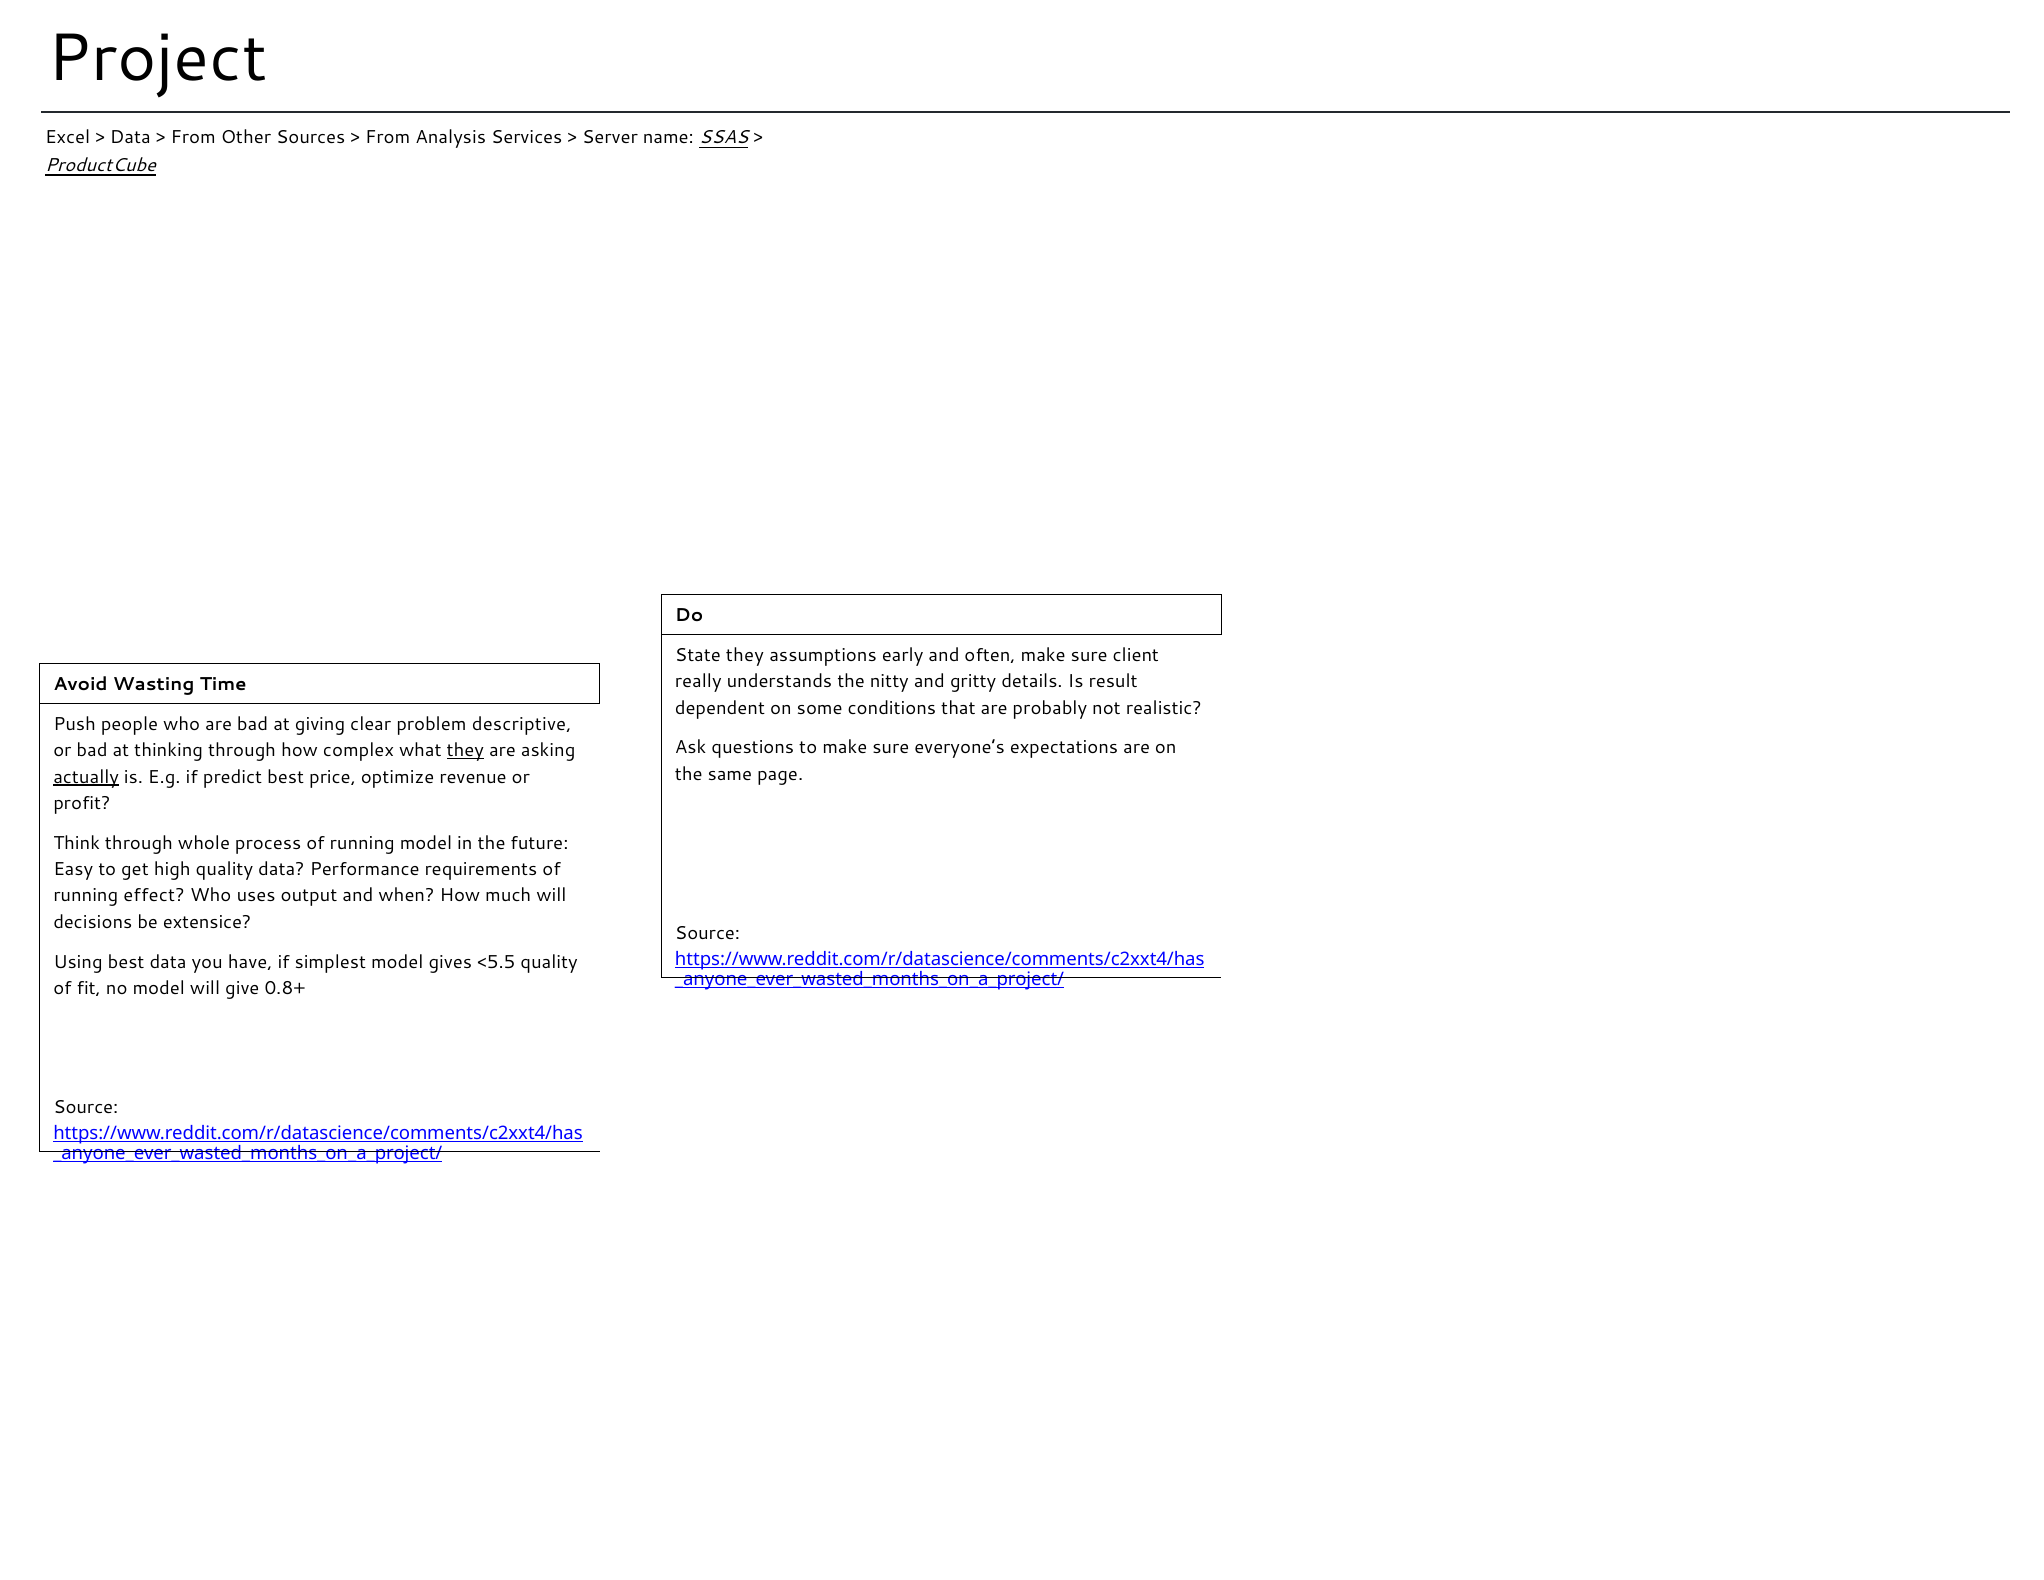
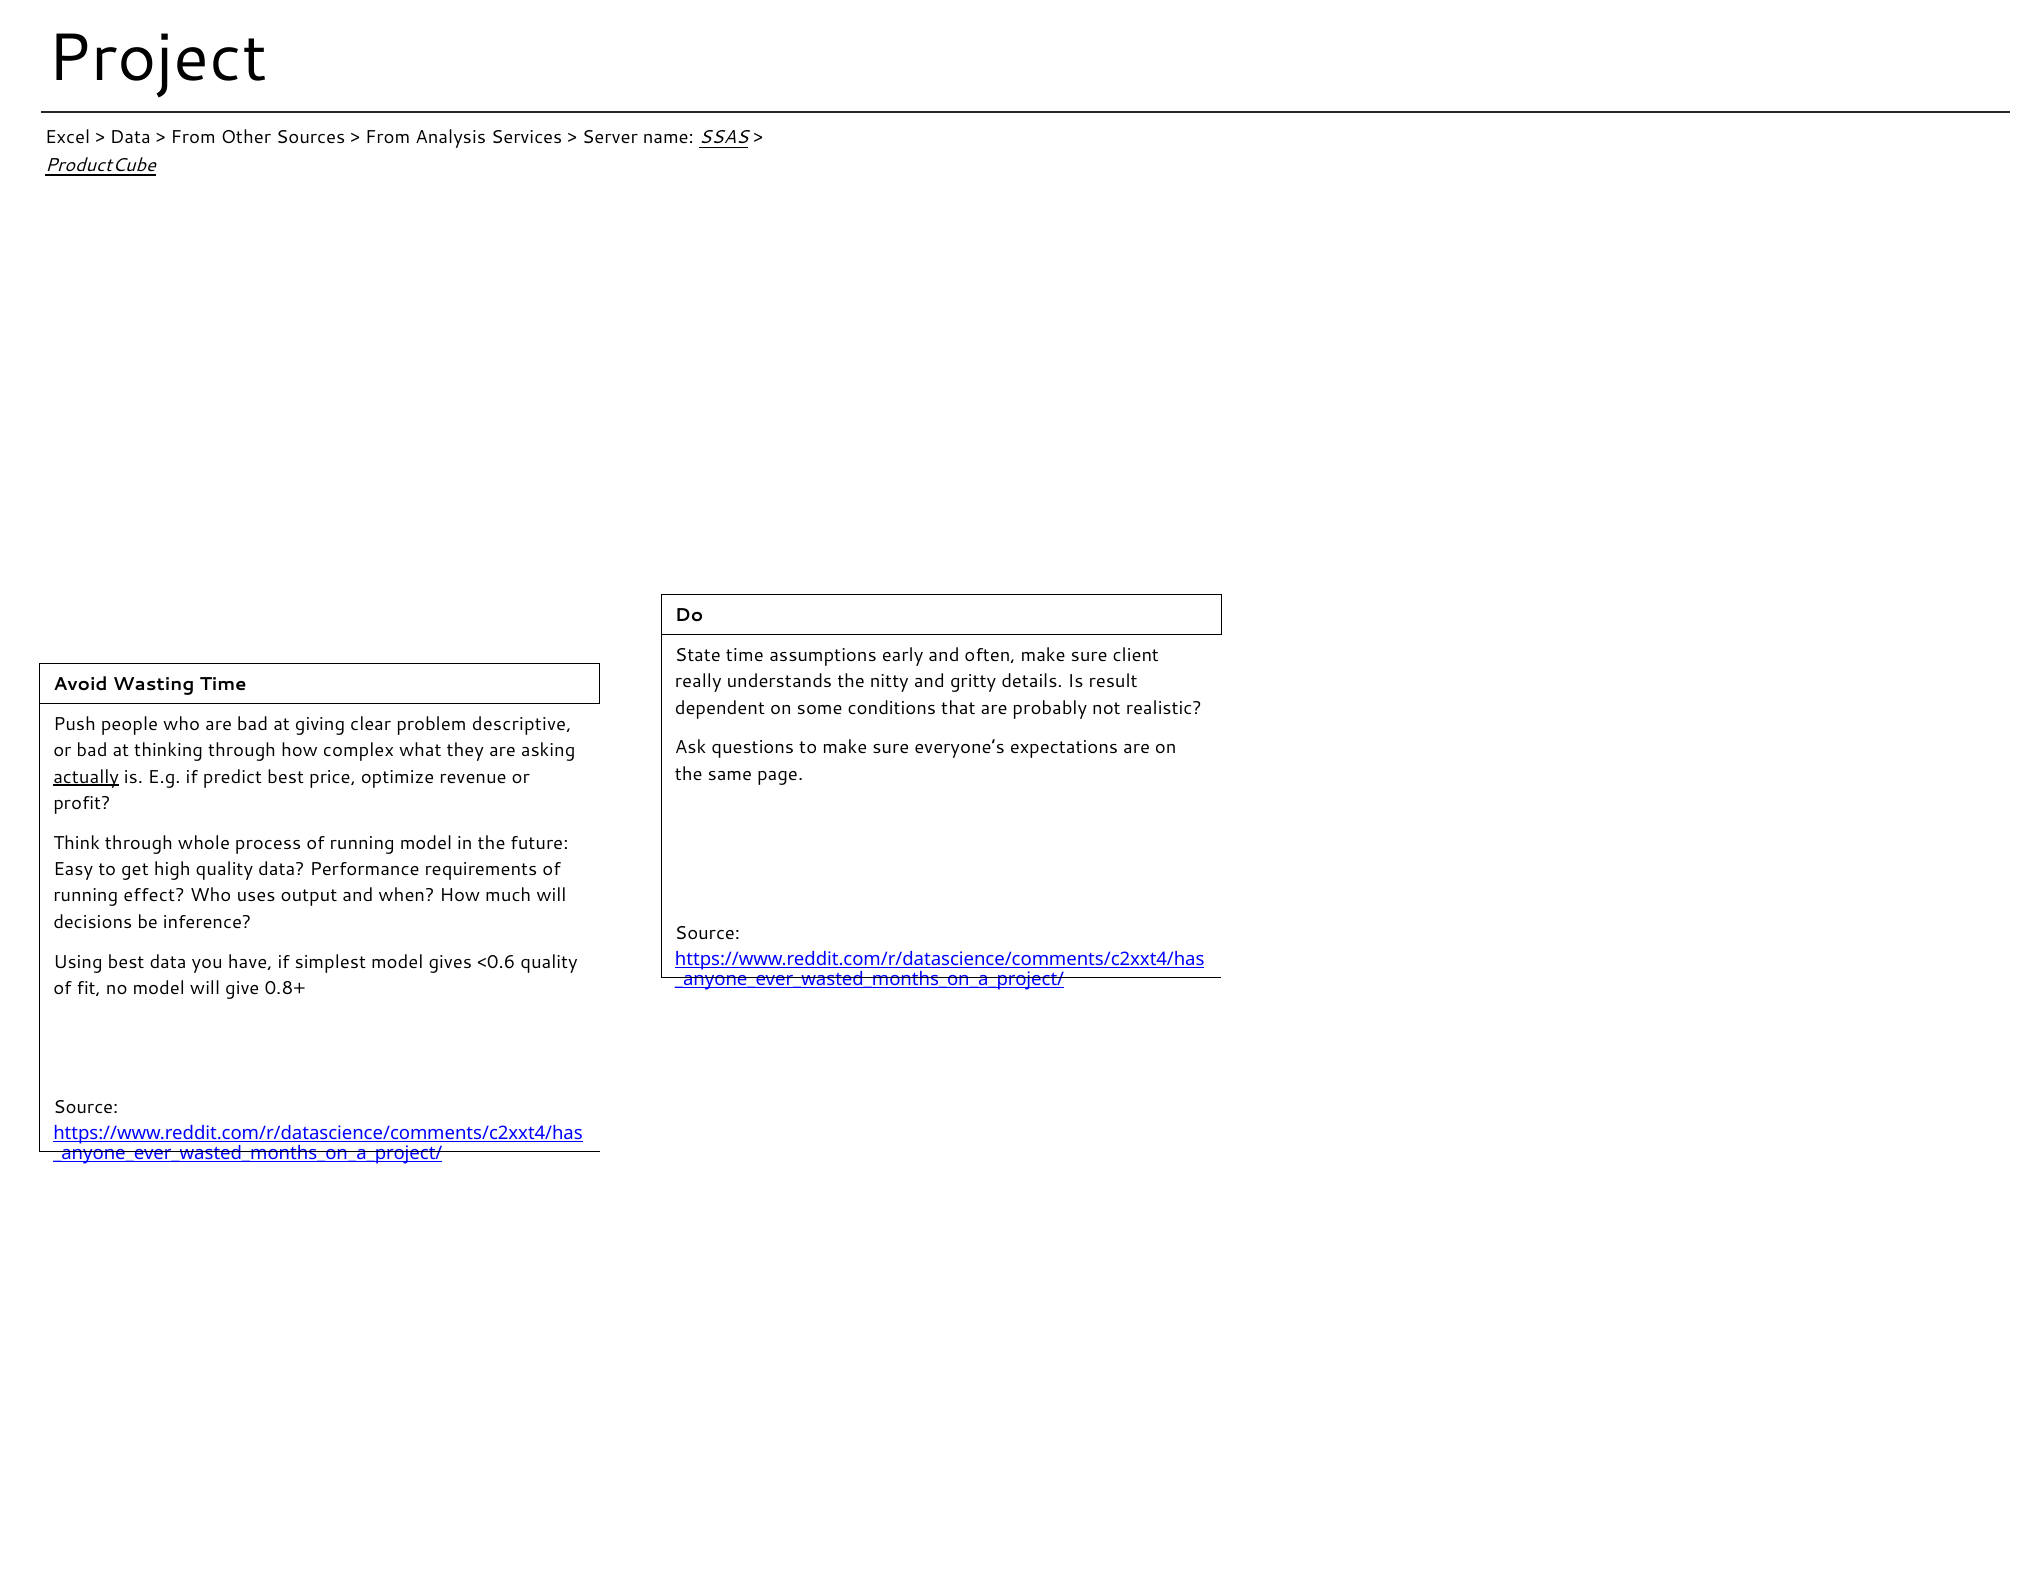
State they: they -> time
they at (465, 750) underline: present -> none
extensice: extensice -> inference
<5.5: <5.5 -> <0.6
